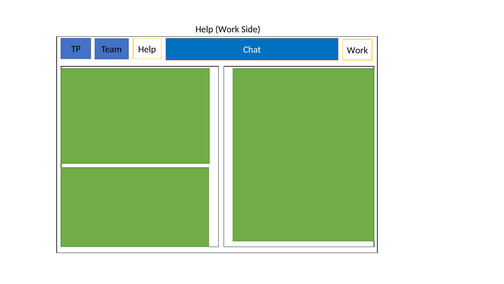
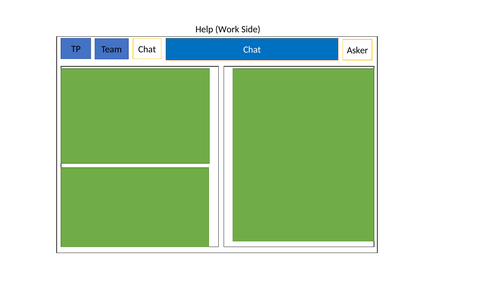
Help at (147, 49): Help -> Chat
Chat Work: Work -> Asker
